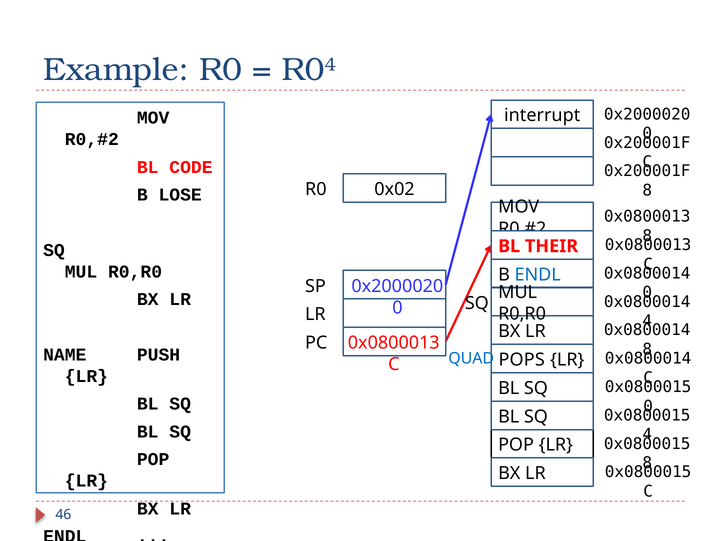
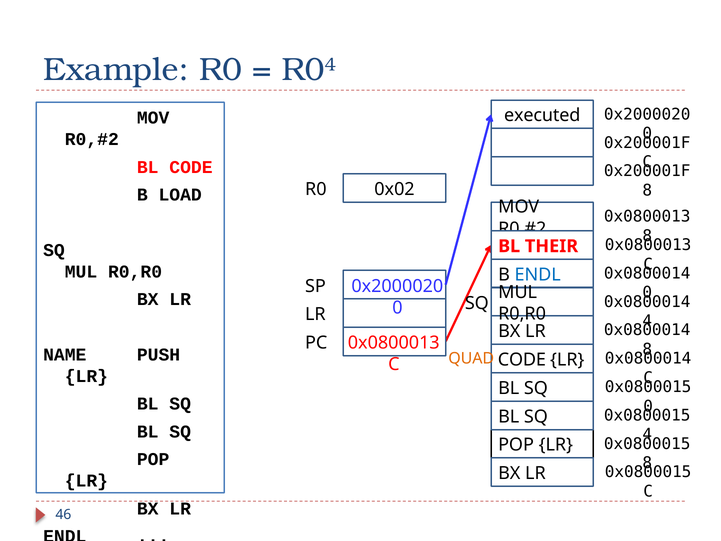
interrupt: interrupt -> executed
LOSE: LOSE -> LOAD
QUAD colour: blue -> orange
POPS at (522, 360): POPS -> CODE
